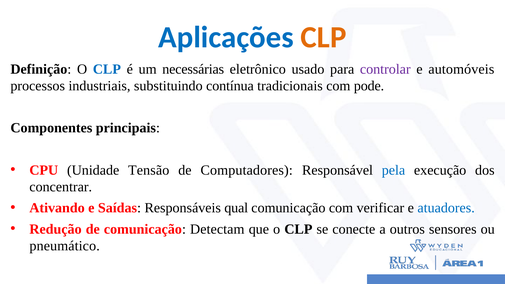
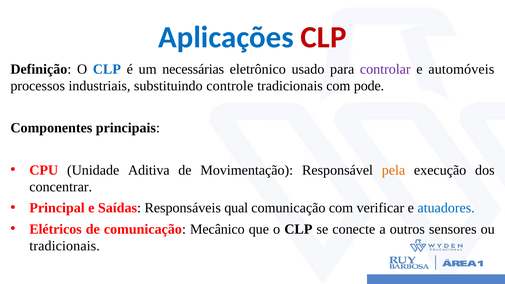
CLP at (324, 37) colour: orange -> red
contínua: contínua -> controle
Tensão: Tensão -> Aditiva
Computadores: Computadores -> Movimentação
pela colour: blue -> orange
Ativando: Ativando -> Principal
Redução: Redução -> Elétricos
Detectam: Detectam -> Mecânico
pneumático at (65, 246): pneumático -> tradicionais
